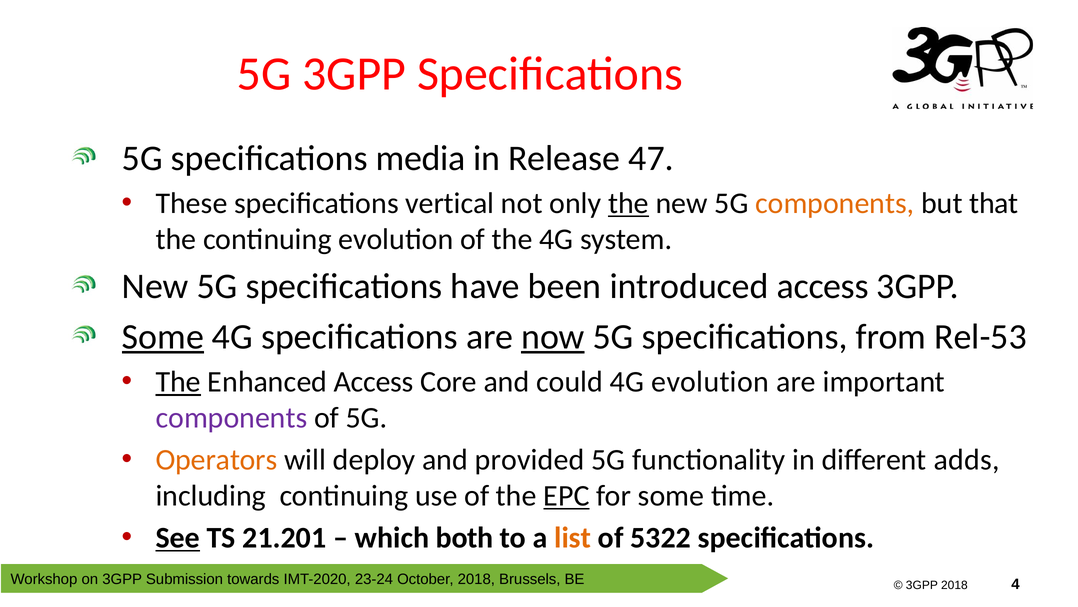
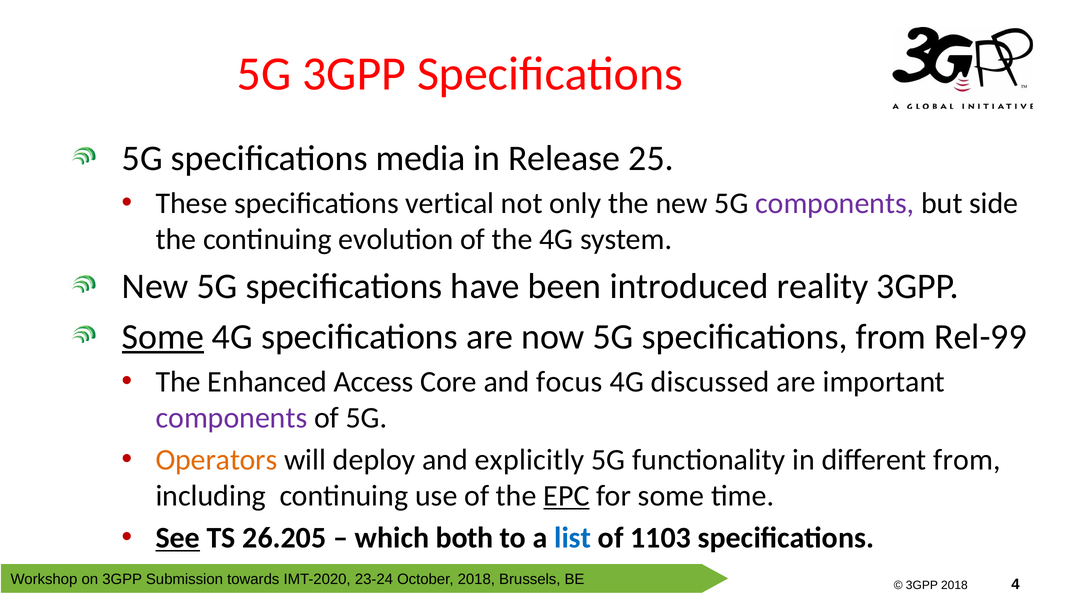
47: 47 -> 25
the at (628, 203) underline: present -> none
components at (835, 203) colour: orange -> purple
that: that -> side
introduced access: access -> reality
now underline: present -> none
Rel-53: Rel-53 -> Rel-99
The at (178, 382) underline: present -> none
could: could -> focus
4G evolution: evolution -> discussed
provided: provided -> explicitly
different adds: adds -> from
21.201: 21.201 -> 26.205
list colour: orange -> blue
5322: 5322 -> 1103
